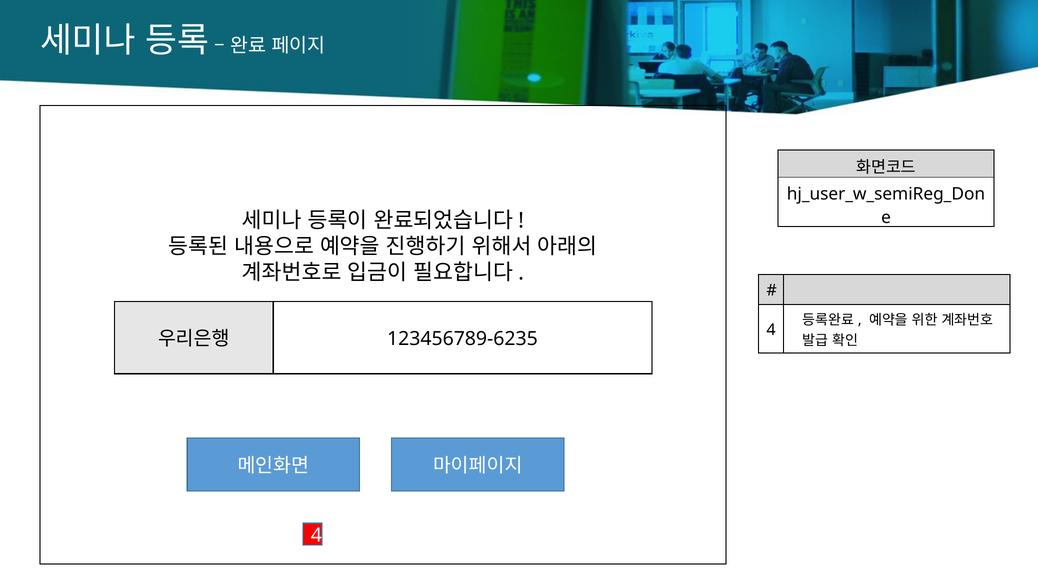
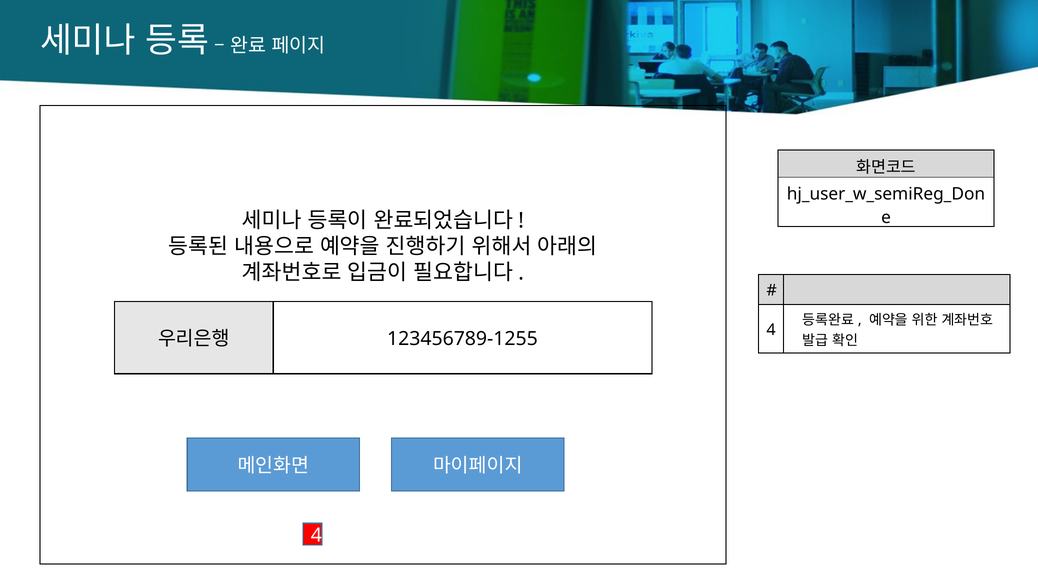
123456789-6235: 123456789-6235 -> 123456789-1255
